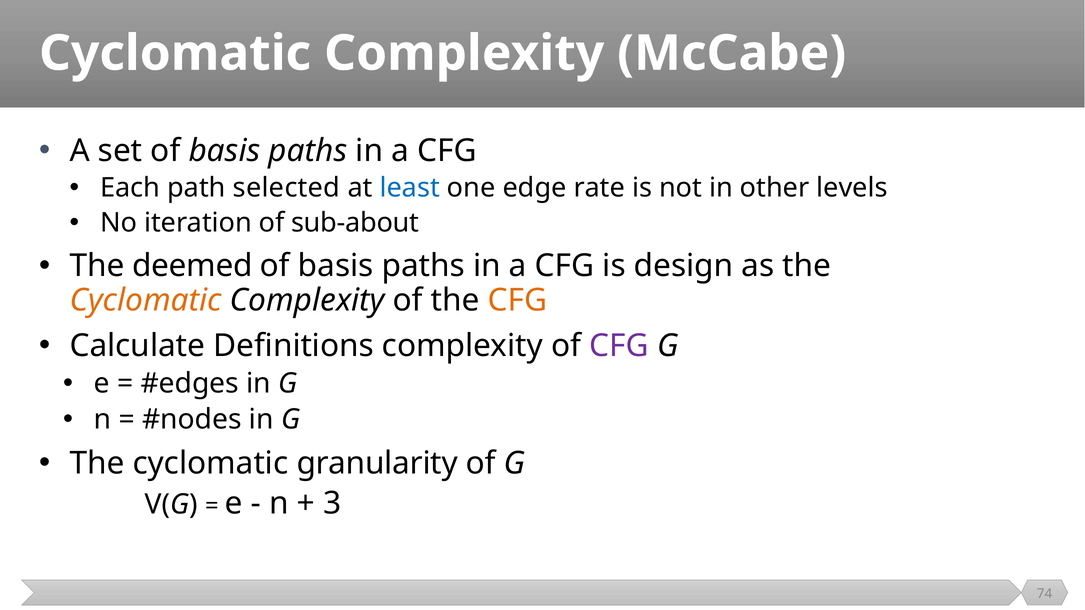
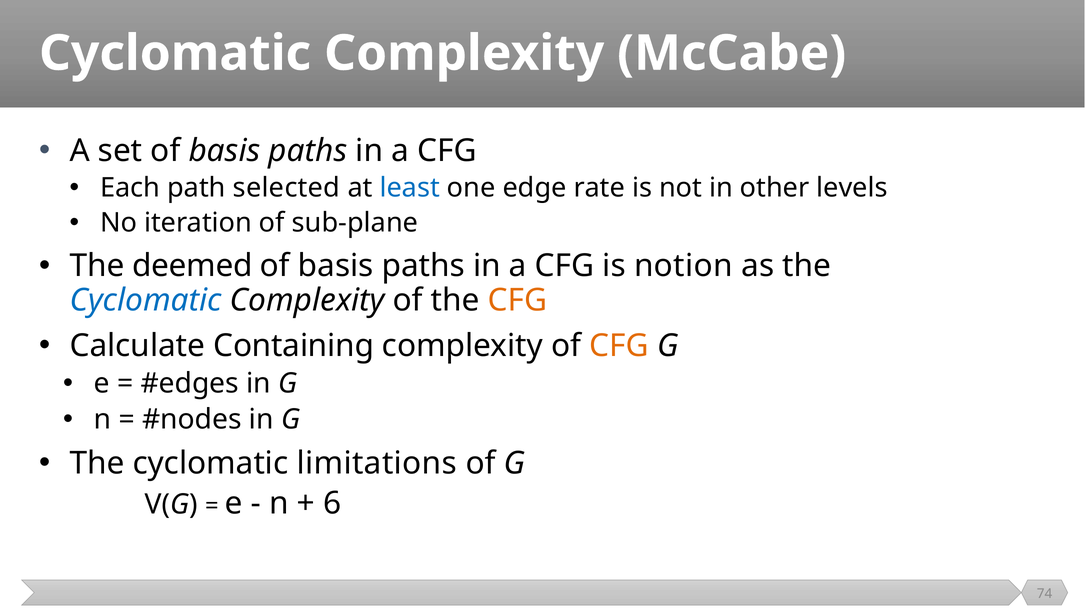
sub-about: sub-about -> sub-plane
design: design -> notion
Cyclomatic at (146, 300) colour: orange -> blue
Definitions: Definitions -> Containing
CFG at (619, 346) colour: purple -> orange
granularity: granularity -> limitations
3: 3 -> 6
